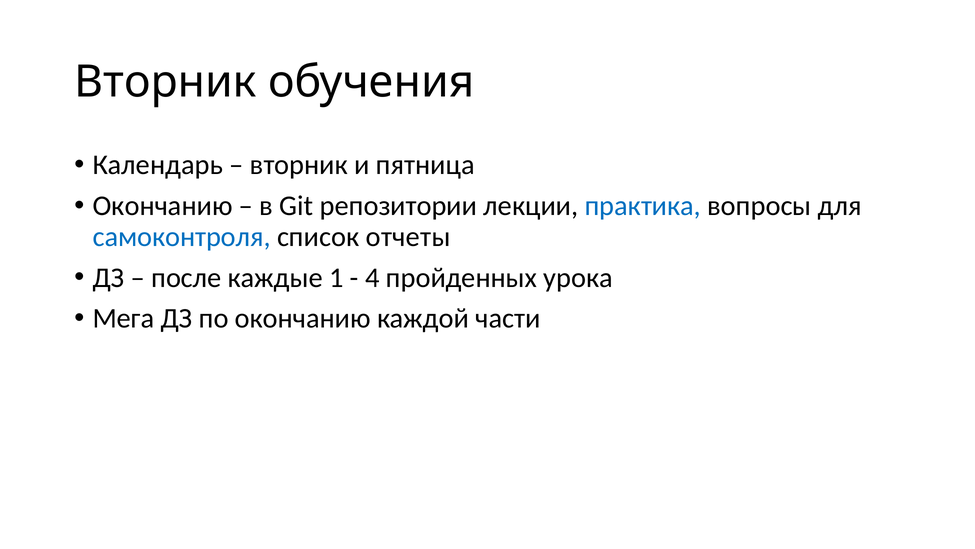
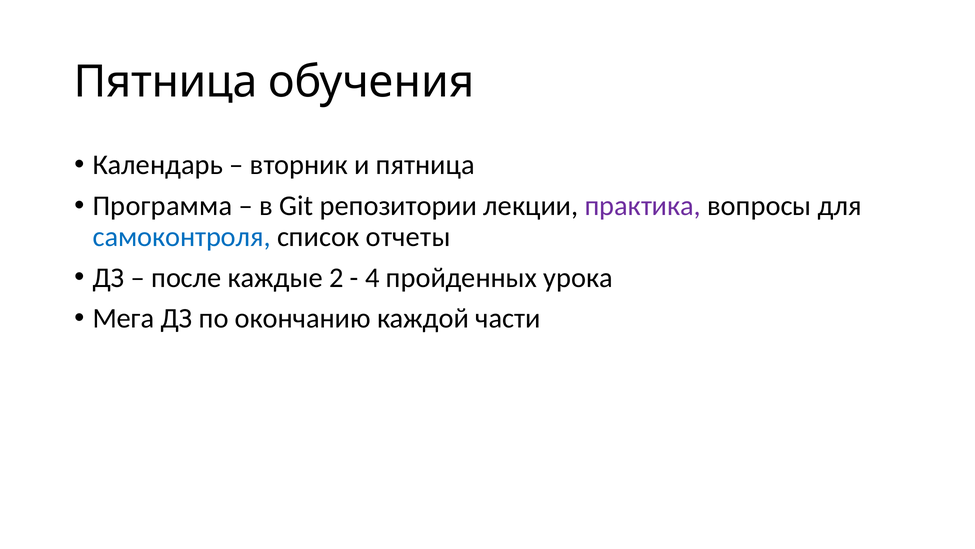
Вторник at (165, 82): Вторник -> Пятница
Окончанию at (163, 206): Окончанию -> Программа
практика colour: blue -> purple
1: 1 -> 2
